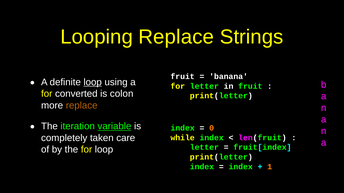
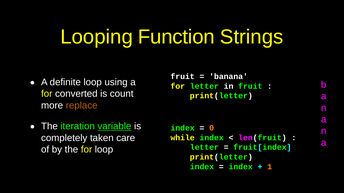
Looping Replace: Replace -> Function
loop at (93, 82) underline: present -> none
colon: colon -> count
